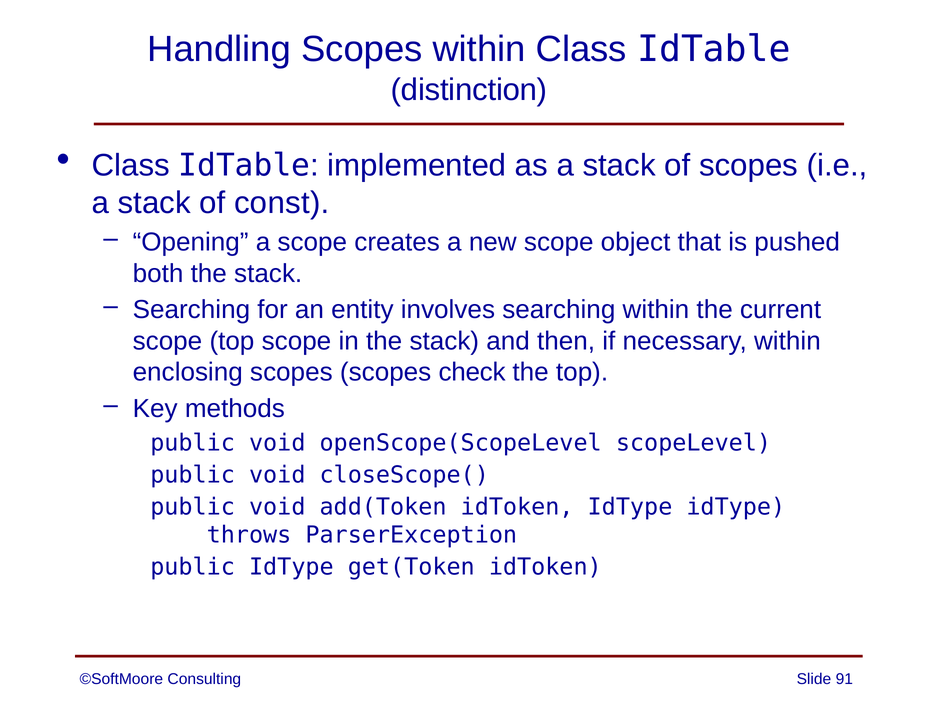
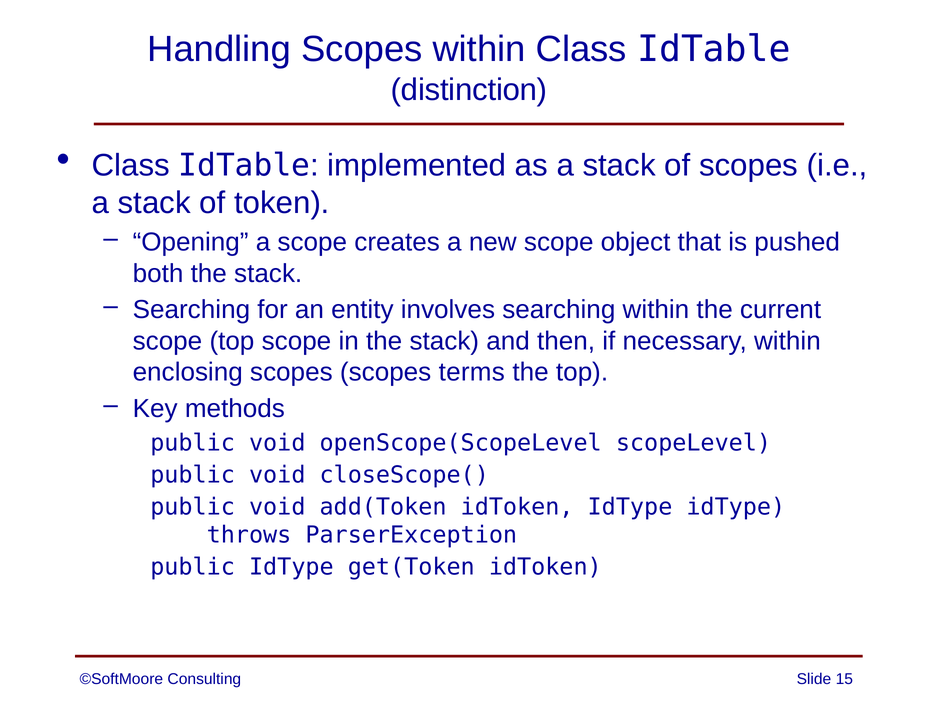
const: const -> token
check: check -> terms
91: 91 -> 15
